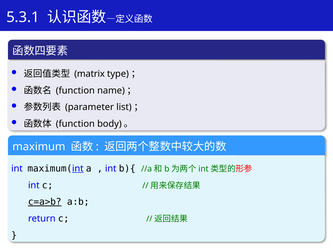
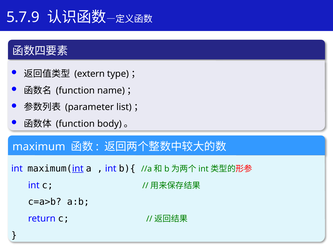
5.3.1: 5.3.1 -> 5.7.9
matrix: matrix -> extern
c=a>b underline: present -> none
